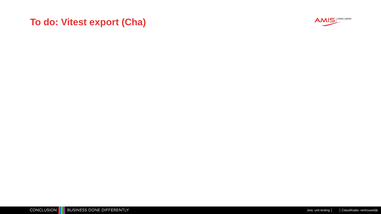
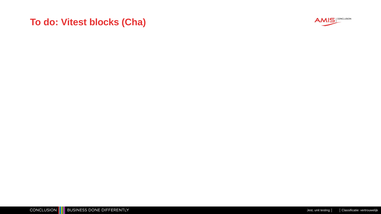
export: export -> blocks
